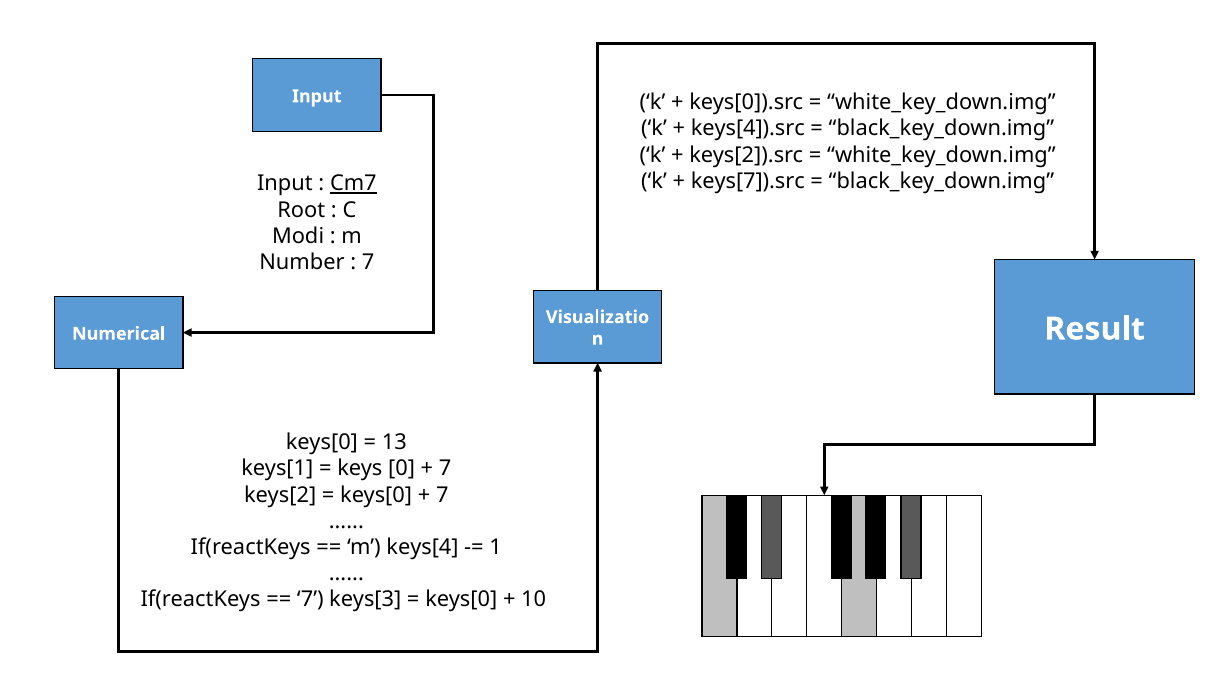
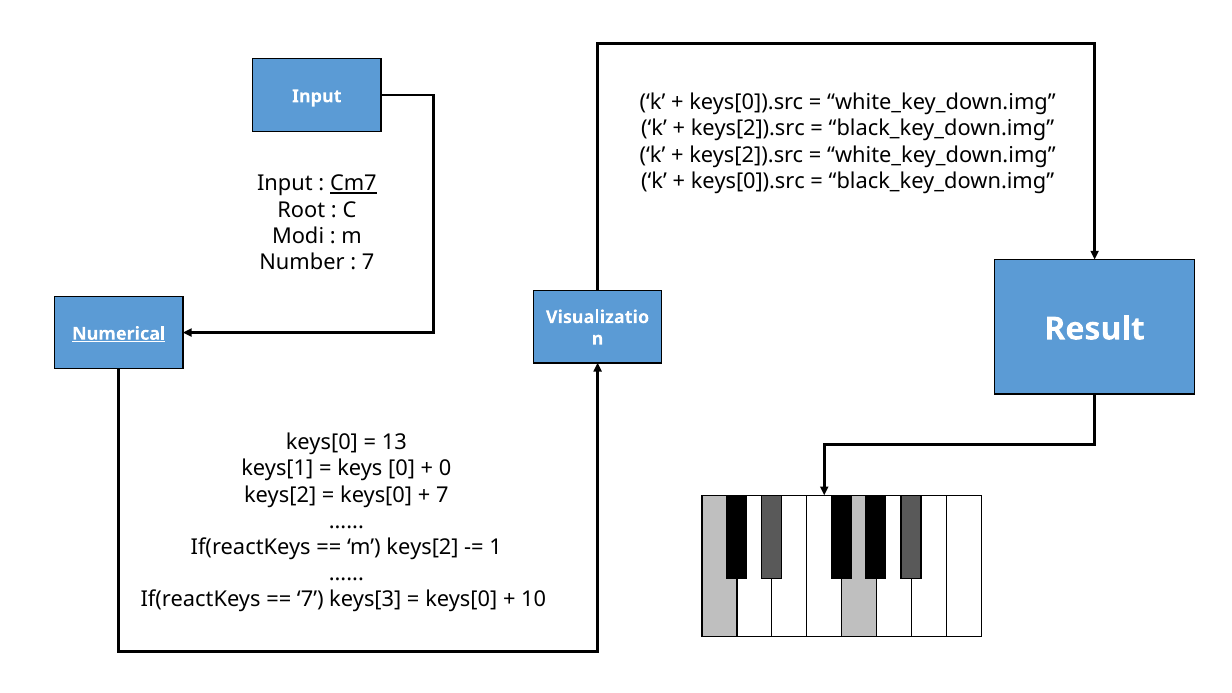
keys[4]).src at (748, 129): keys[4]).src -> keys[2]).src
keys[7]).src at (748, 181): keys[7]).src -> keys[0]).src
Numerical underline: none -> present
7 at (445, 469): 7 -> 0
m keys[4: keys[4 -> keys[2
